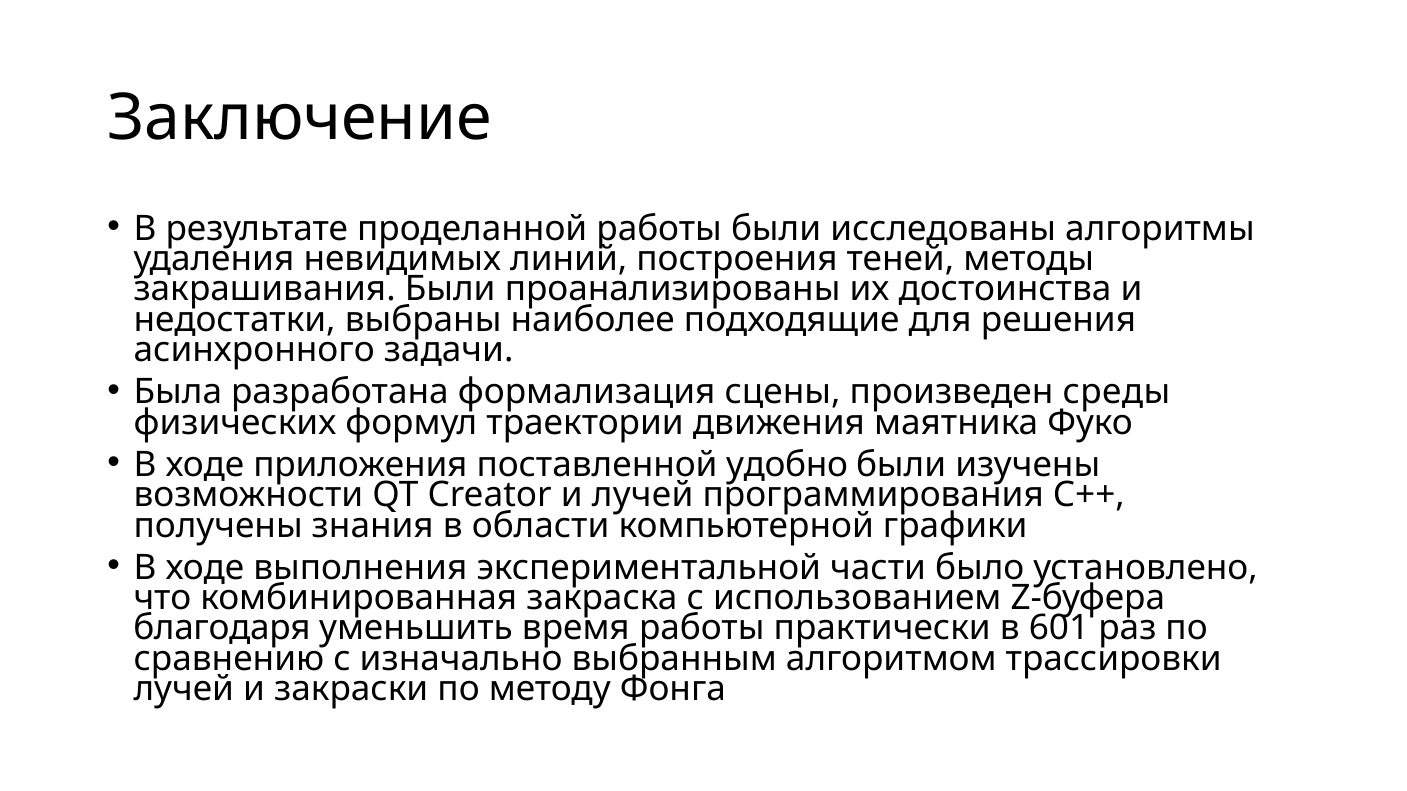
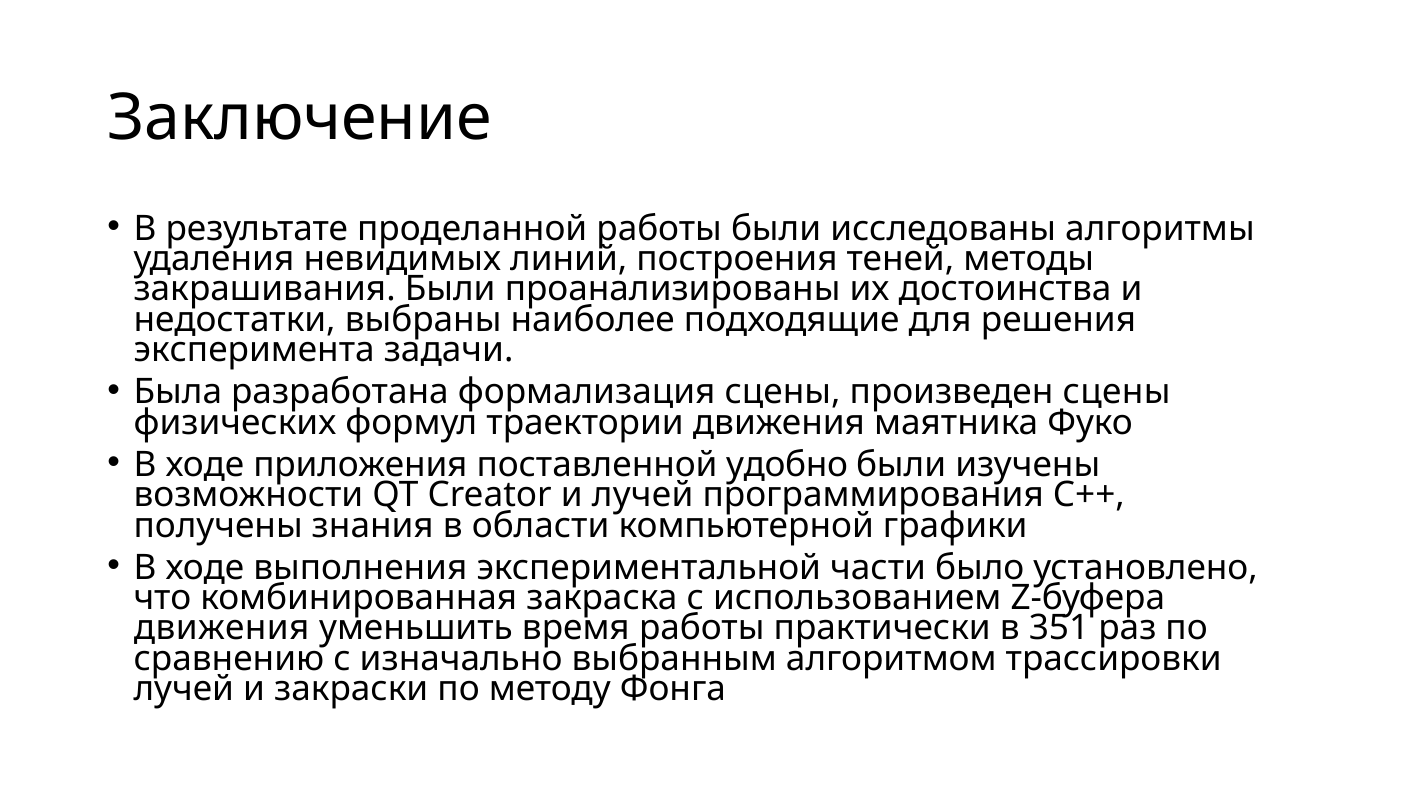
асинхронного: асинхронного -> эксперимента
произведен среды: среды -> сцены
благодаря at (222, 629): благодаря -> движения
601: 601 -> 351
